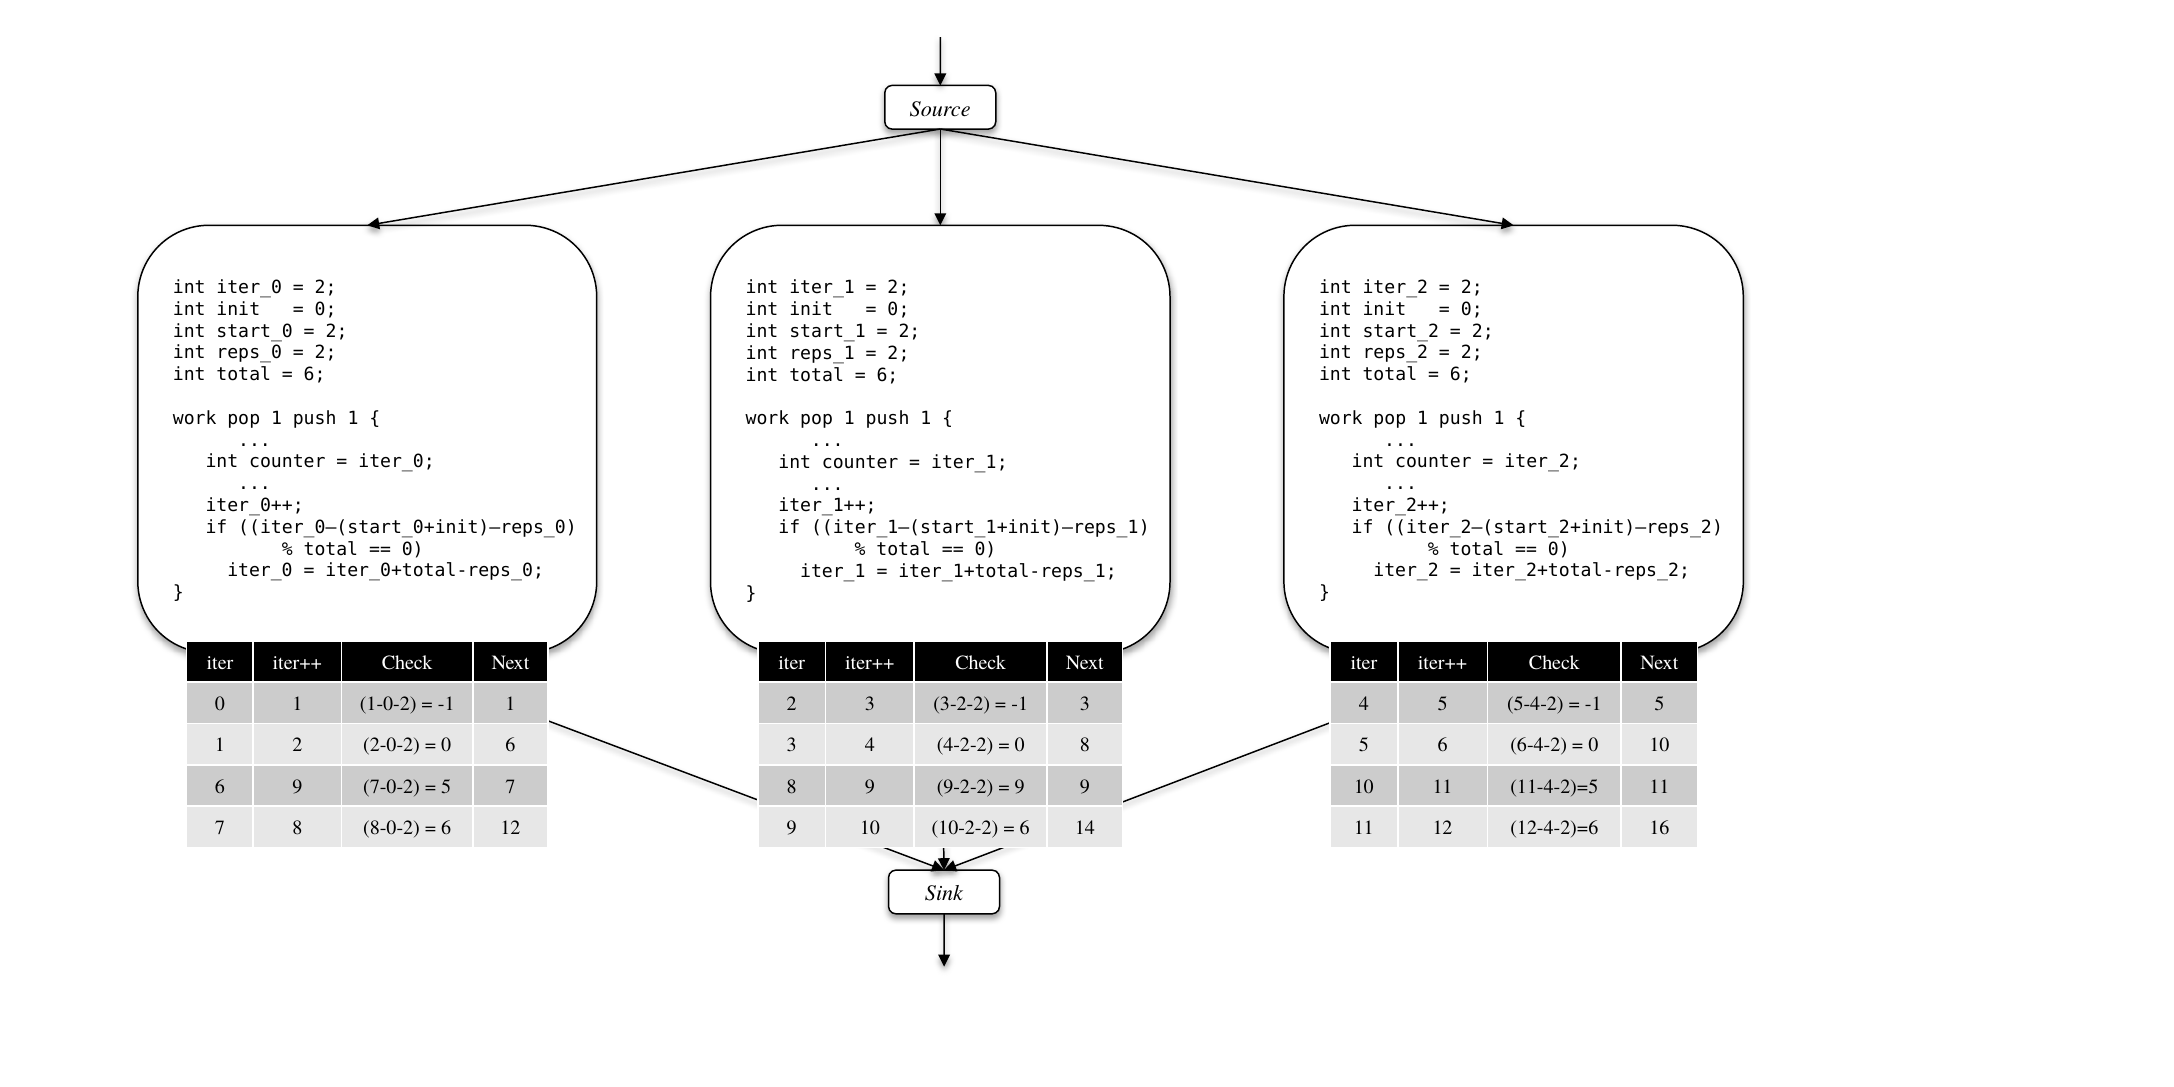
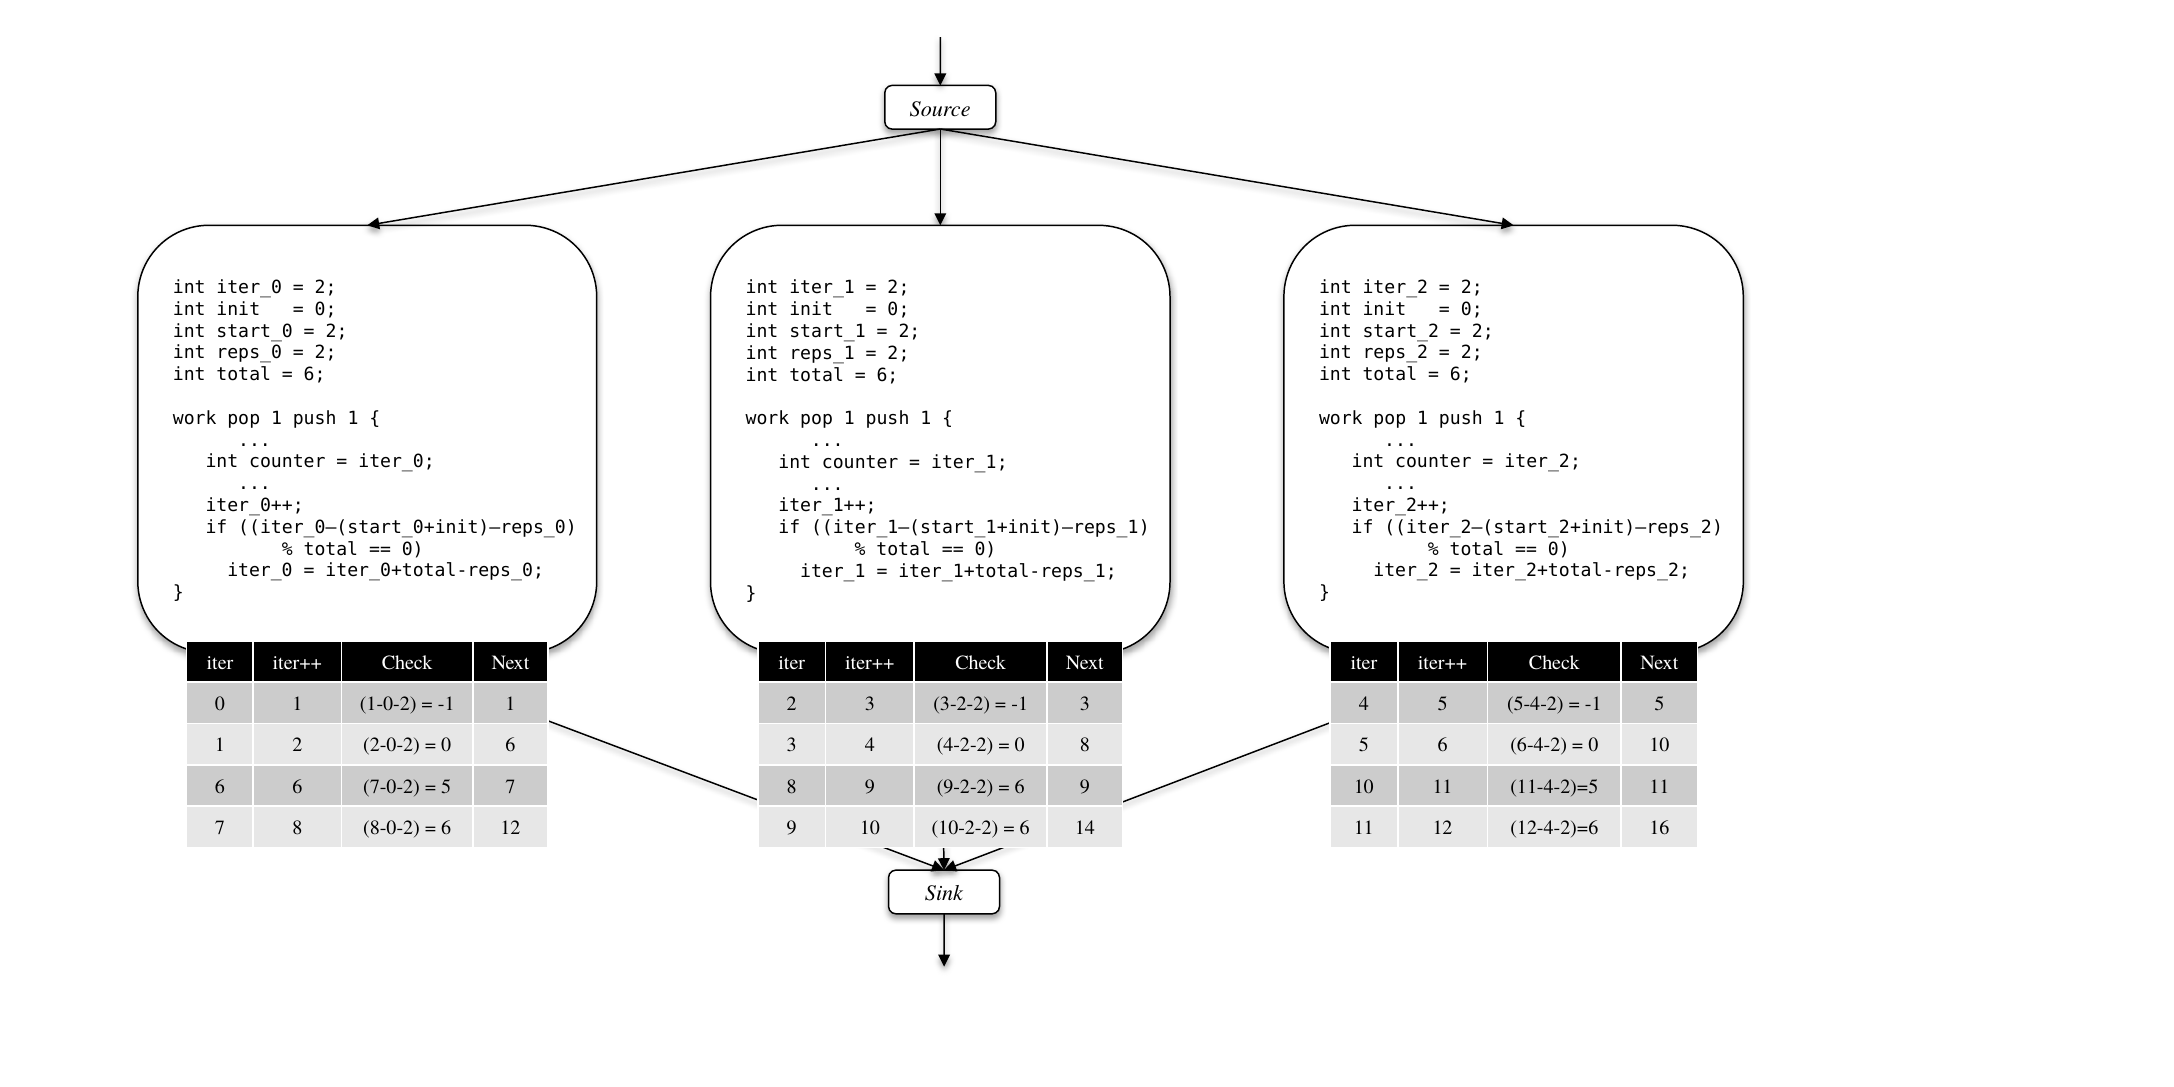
9 at (297, 787): 9 -> 6
9 at (1020, 787): 9 -> 6
